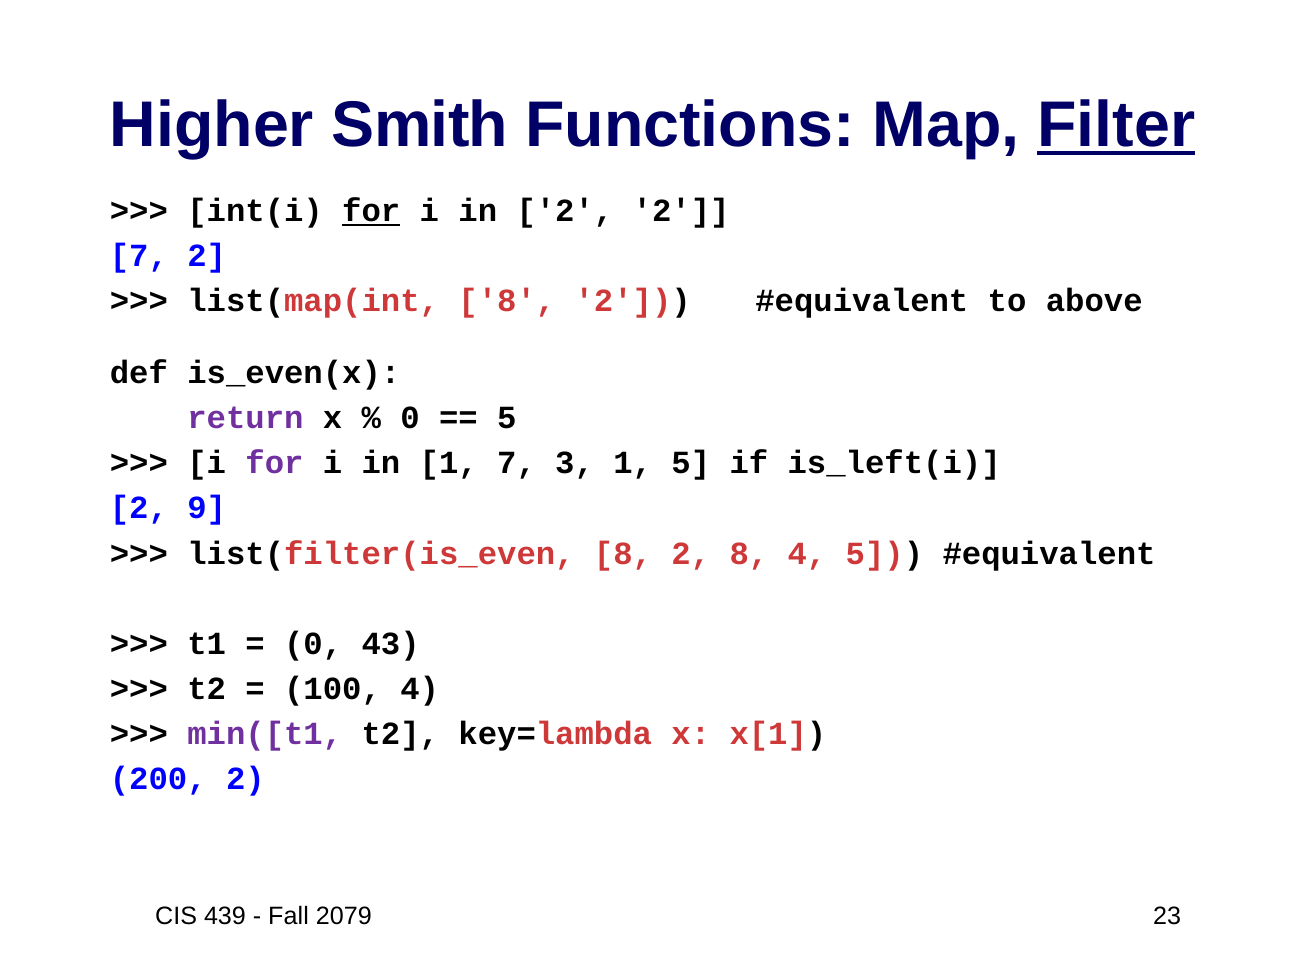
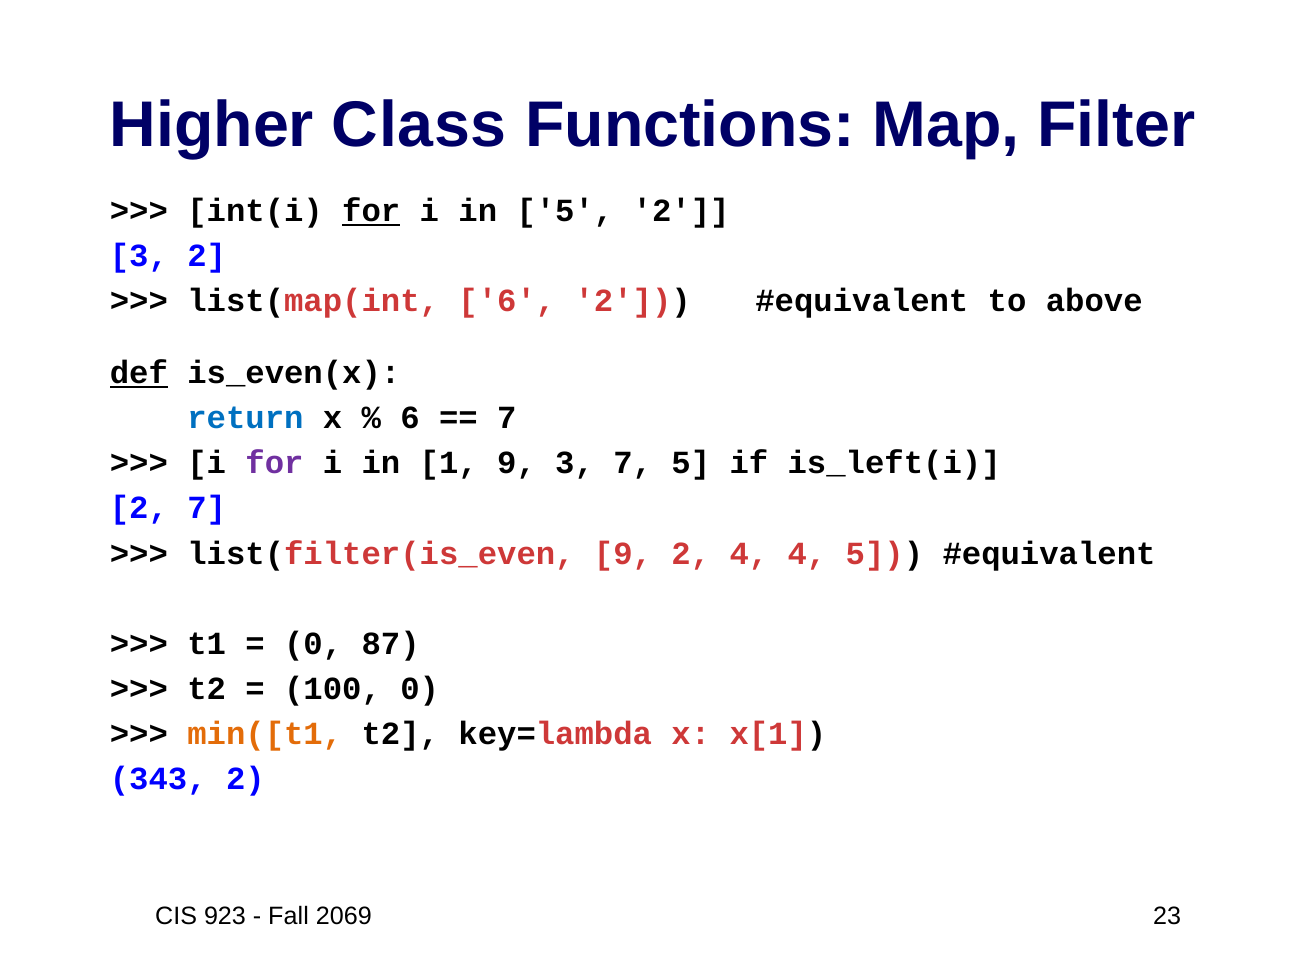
Smith: Smith -> Class
Filter underline: present -> none
in 2: 2 -> 5
7 at (139, 256): 7 -> 3
list(map(int 8: 8 -> 6
def underline: none -> present
return colour: purple -> blue
0 at (410, 418): 0 -> 6
5 at (507, 418): 5 -> 7
1 7: 7 -> 9
3 1: 1 -> 7
2 9: 9 -> 7
list(filter(is_even 8: 8 -> 9
2 8: 8 -> 4
43: 43 -> 87
100 4: 4 -> 0
min([t1 colour: purple -> orange
200: 200 -> 343
439: 439 -> 923
2079: 2079 -> 2069
